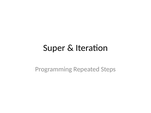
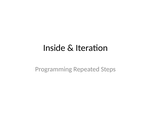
Super: Super -> Inside
